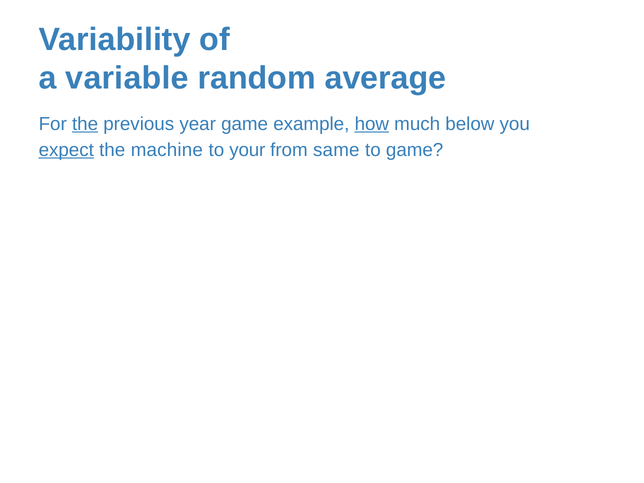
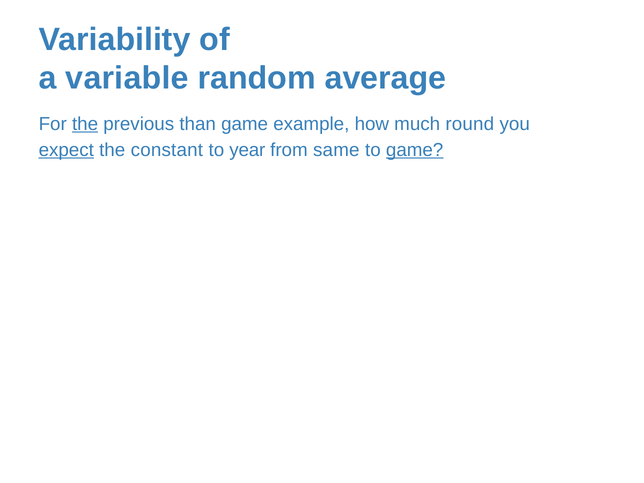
year: year -> than
how underline: present -> none
below: below -> round
machine: machine -> constant
your: your -> year
game at (415, 150) underline: none -> present
